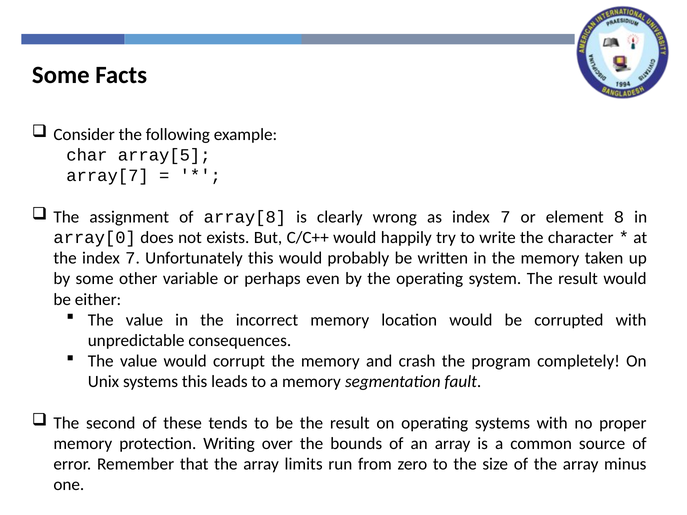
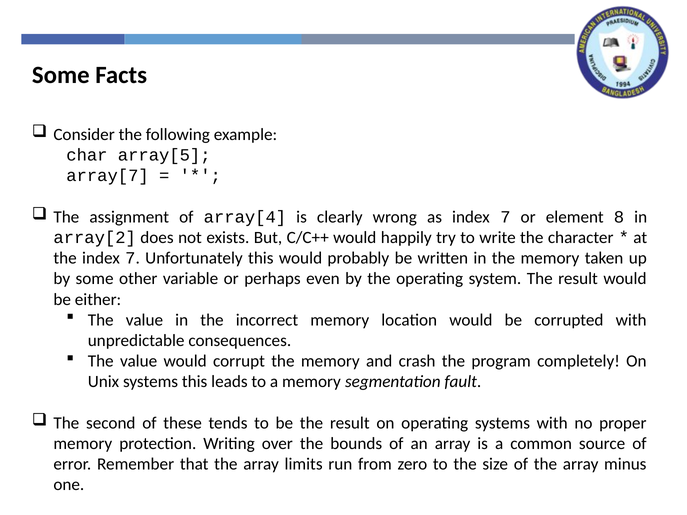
array[8: array[8 -> array[4
array[0: array[0 -> array[2
